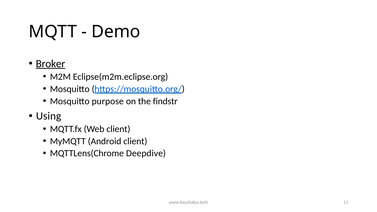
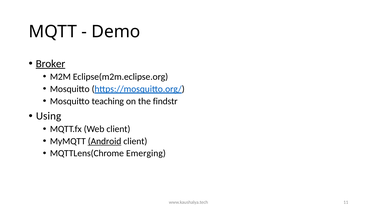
purpose: purpose -> teaching
Android underline: none -> present
Deepdive: Deepdive -> Emerging
